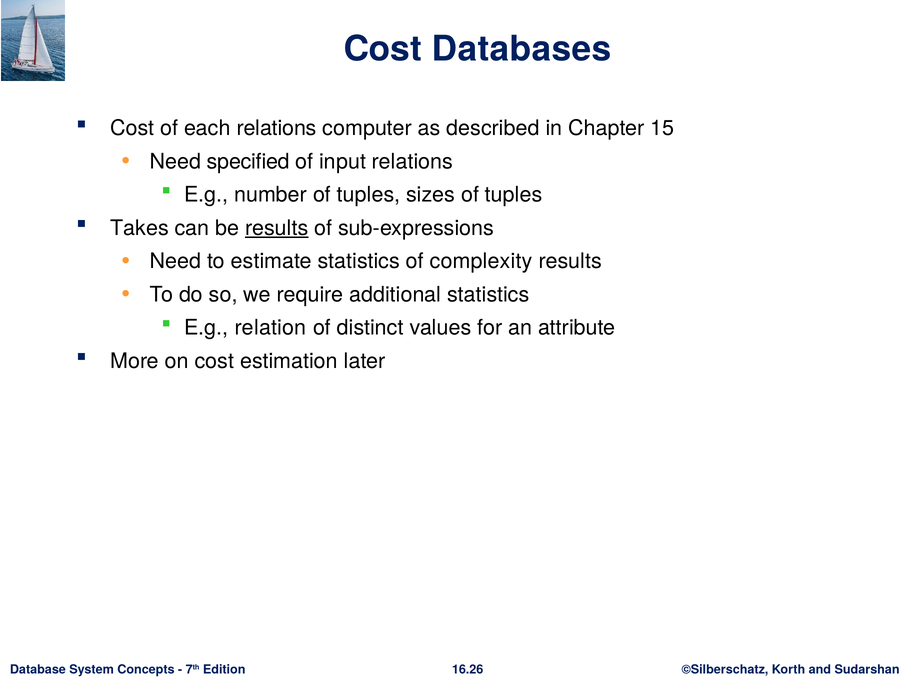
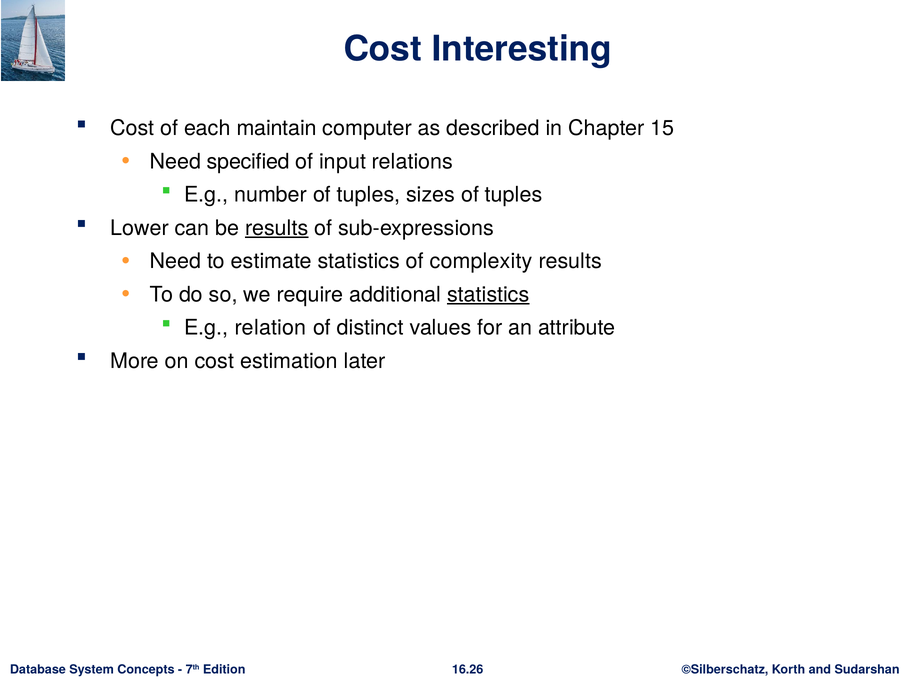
Databases: Databases -> Interesting
each relations: relations -> maintain
Takes: Takes -> Lower
statistics at (488, 295) underline: none -> present
